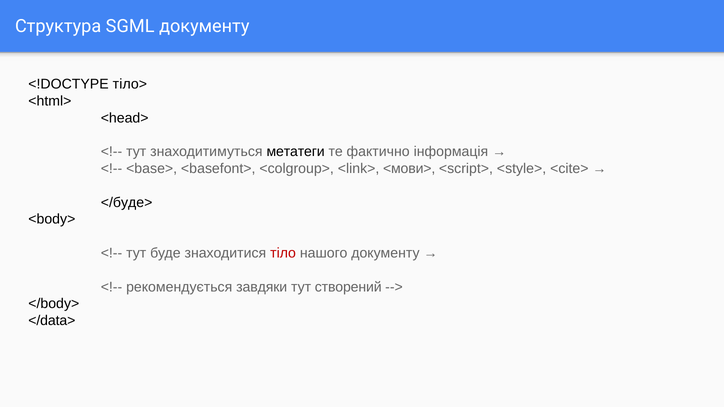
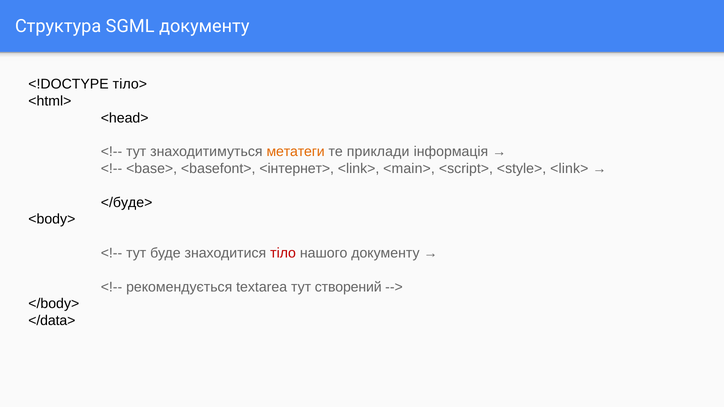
метатеги colour: black -> orange
фактично: фактично -> приклади
<colgroup>: <colgroup> -> <інтернет>
<мови>: <мови> -> <main>
<style> <cite>: <cite> -> <link>
завдяки: завдяки -> textarea
